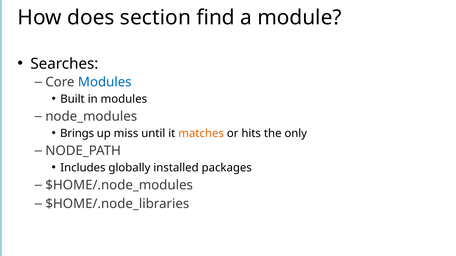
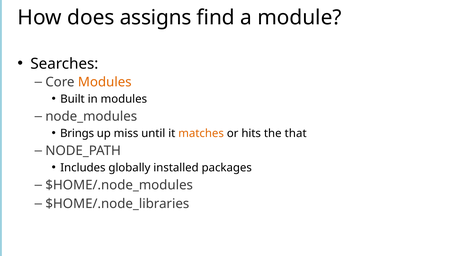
section: section -> assigns
Modules at (105, 82) colour: blue -> orange
only: only -> that
